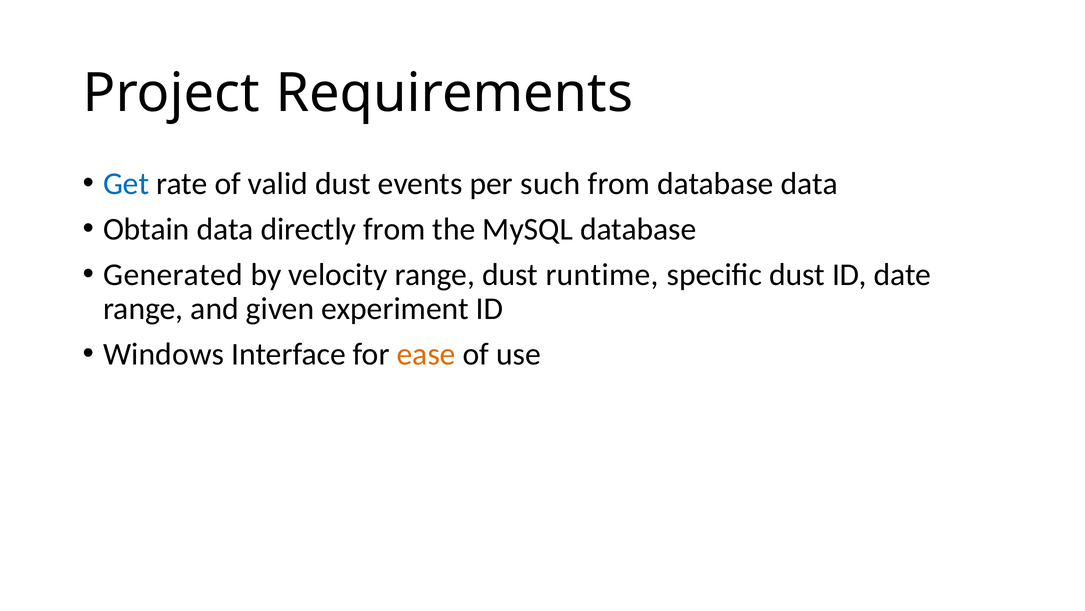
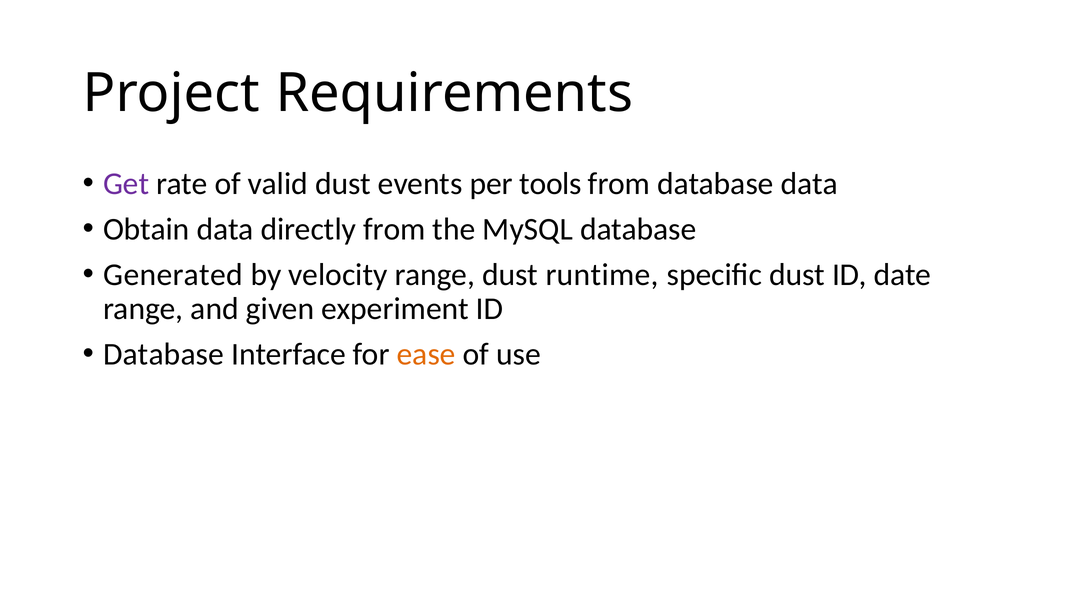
Get colour: blue -> purple
such: such -> tools
Windows at (164, 354): Windows -> Database
